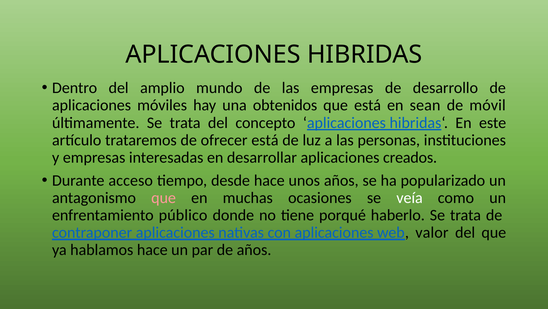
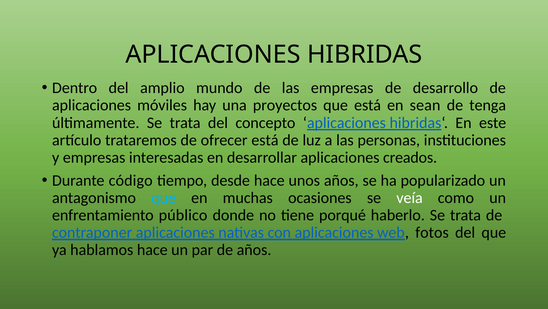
obtenidos: obtenidos -> proyectos
móvil: móvil -> tenga
acceso: acceso -> código
que at (164, 197) colour: pink -> light blue
valor: valor -> fotos
